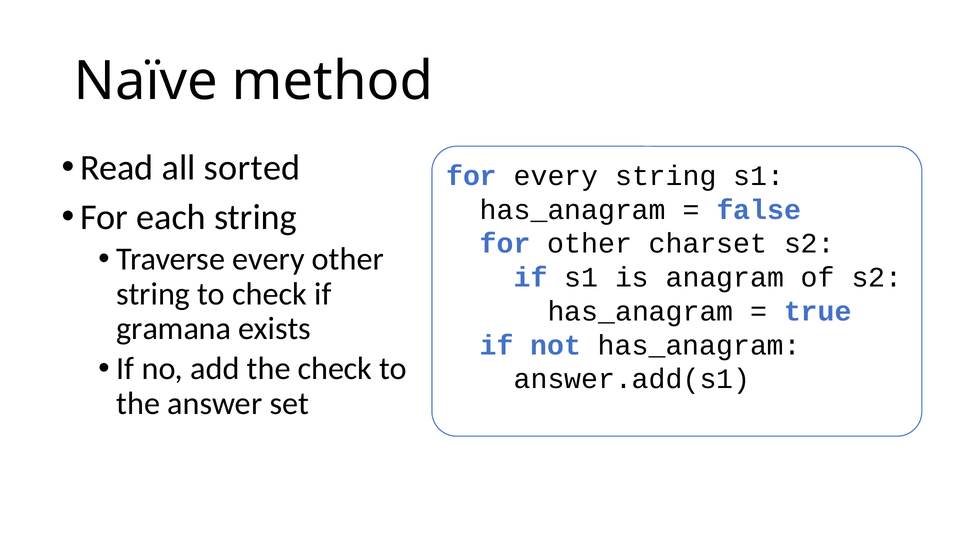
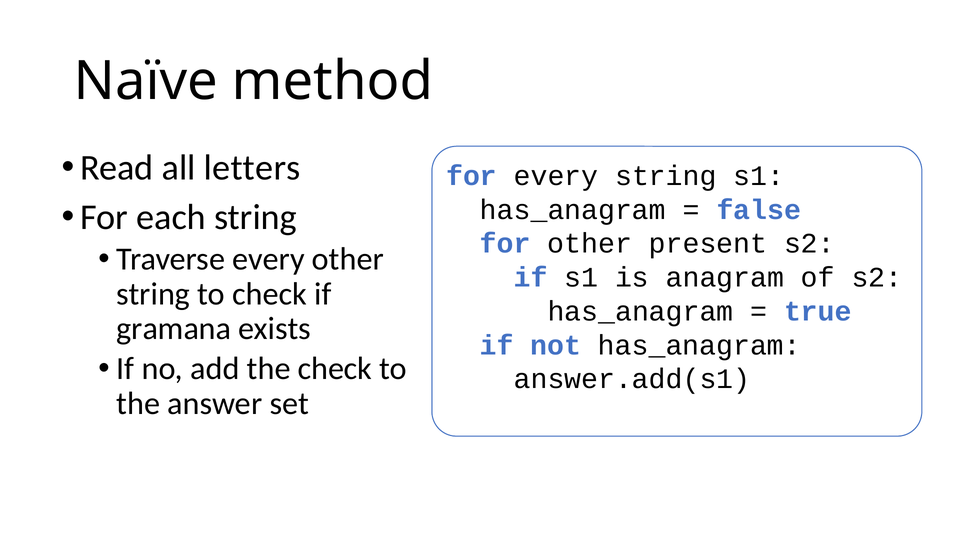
sorted: sorted -> letters
charset: charset -> present
